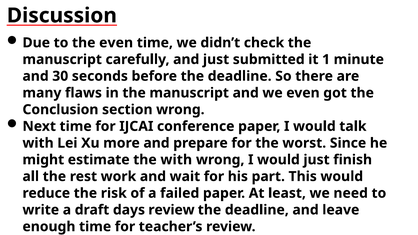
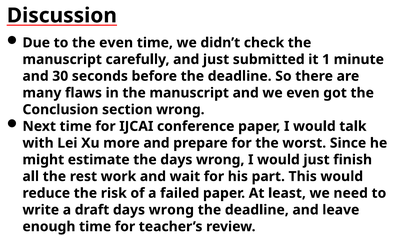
the with: with -> days
draft days review: review -> wrong
